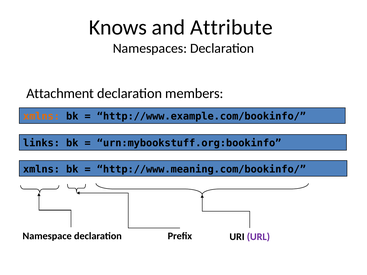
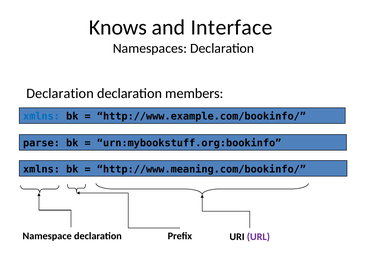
Attribute: Attribute -> Interface
Attachment at (60, 94): Attachment -> Declaration
xmlns at (41, 116) colour: orange -> blue
links: links -> parse
